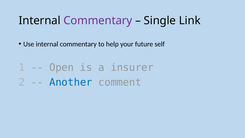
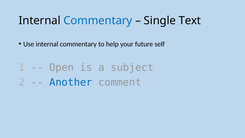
Commentary at (98, 21) colour: purple -> blue
Link: Link -> Text
insurer: insurer -> subject
